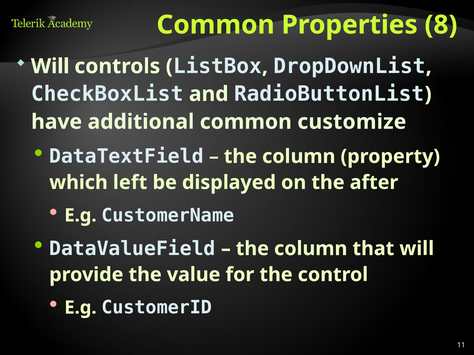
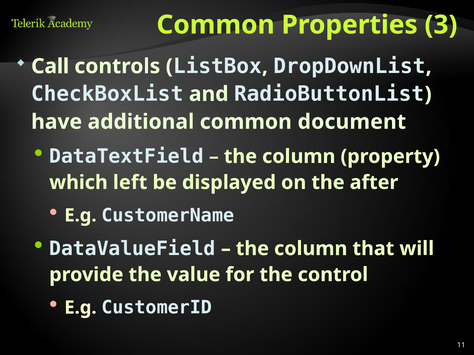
8: 8 -> 3
Will at (50, 66): Will -> Call
customize: customize -> document
